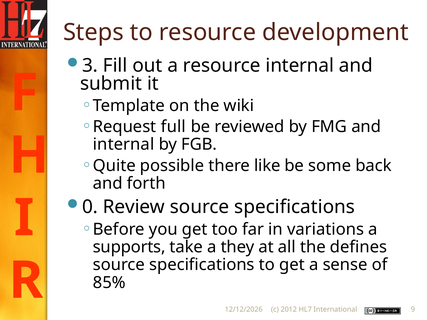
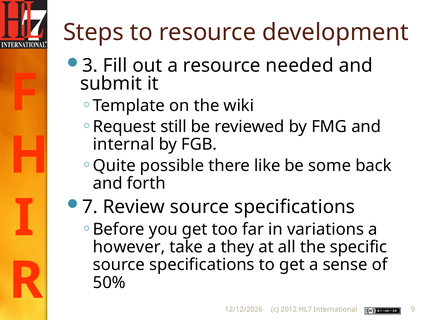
resource internal: internal -> needed
full: full -> still
0: 0 -> 7
supports: supports -> however
defines: defines -> specific
85%: 85% -> 50%
